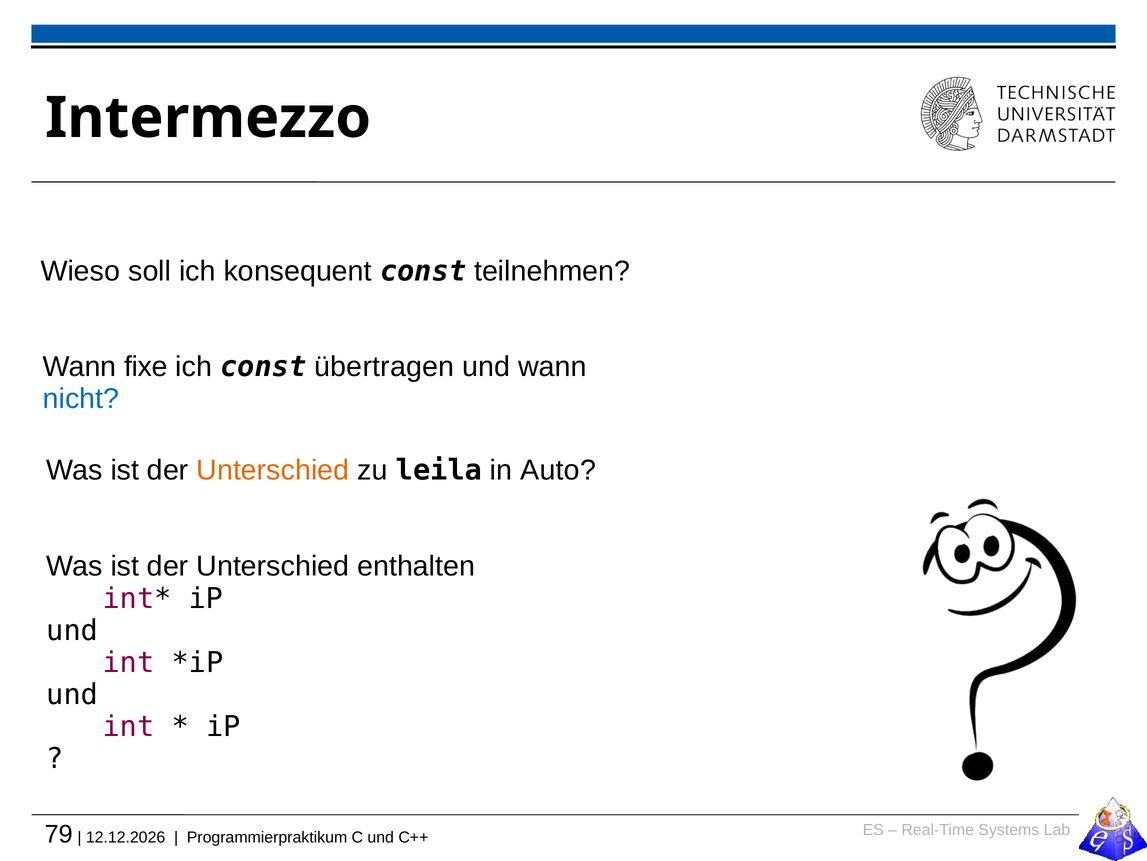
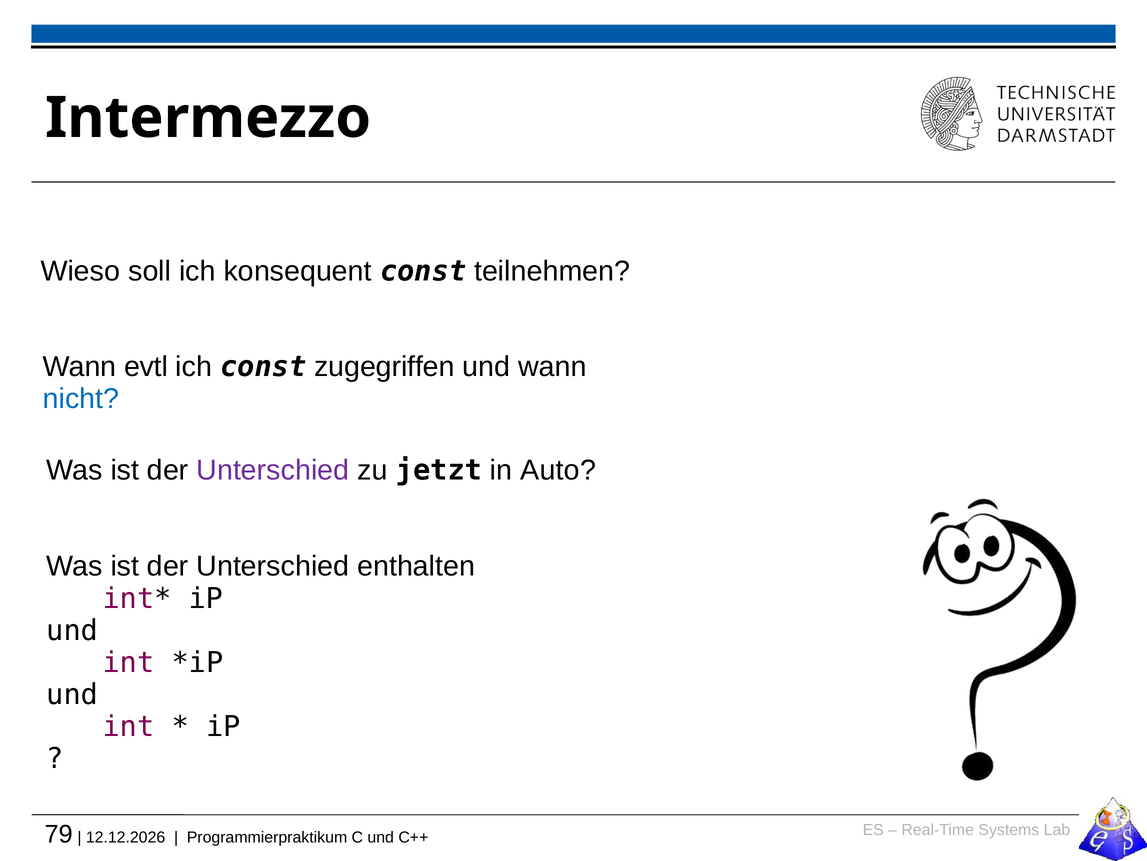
fixe: fixe -> evtl
übertragen: übertragen -> zugegriffen
Unterschied at (273, 470) colour: orange -> purple
leila: leila -> jetzt
